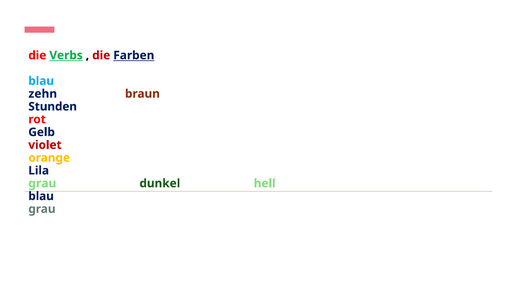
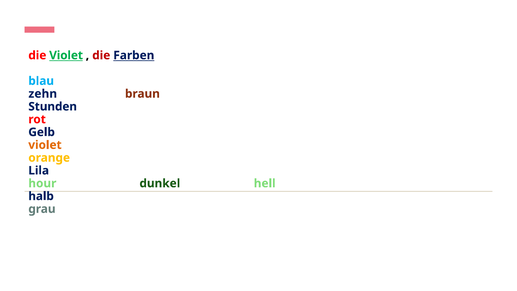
die Verbs: Verbs -> Violet
violet at (45, 145) colour: red -> orange
grau at (42, 183): grau -> hour
blau at (41, 196): blau -> halb
